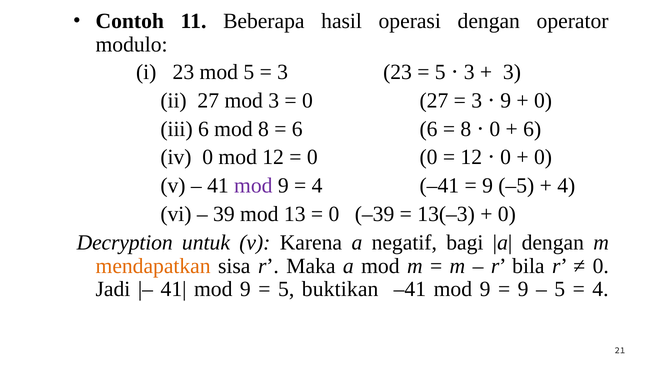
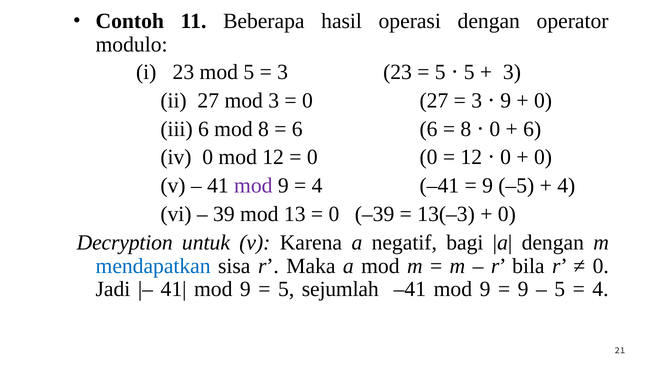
5 3: 3 -> 5
mendapatkan colour: orange -> blue
buktikan: buktikan -> sejumlah
